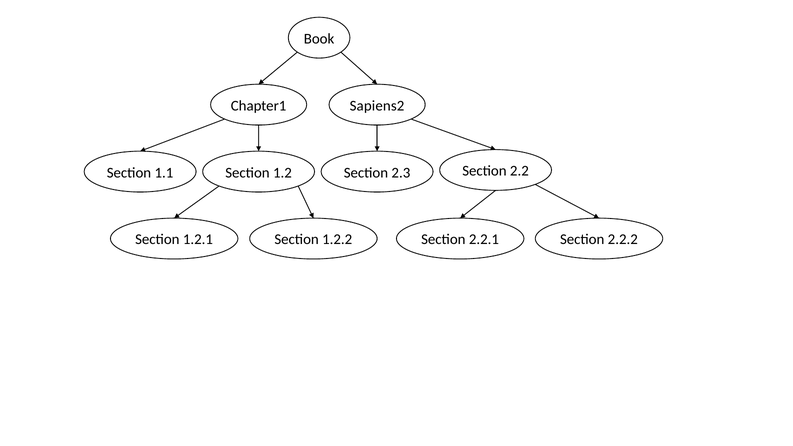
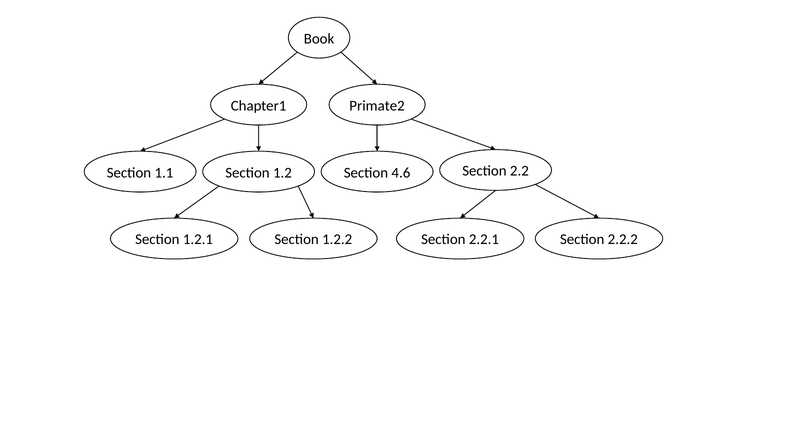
Sapiens2: Sapiens2 -> Primate2
2.3: 2.3 -> 4.6
